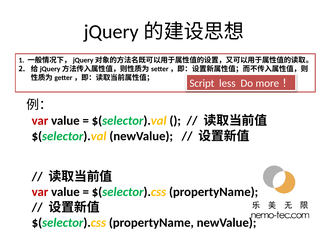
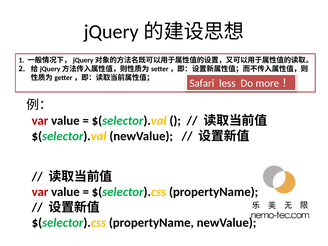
Script: Script -> Safari
